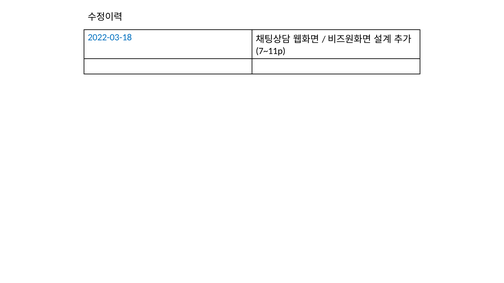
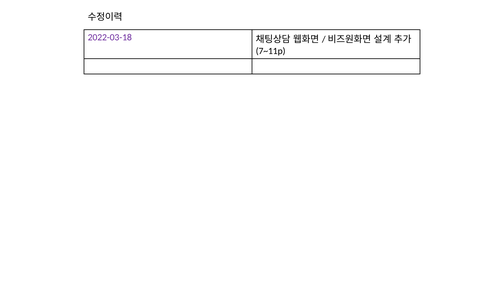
2022-03-18 colour: blue -> purple
